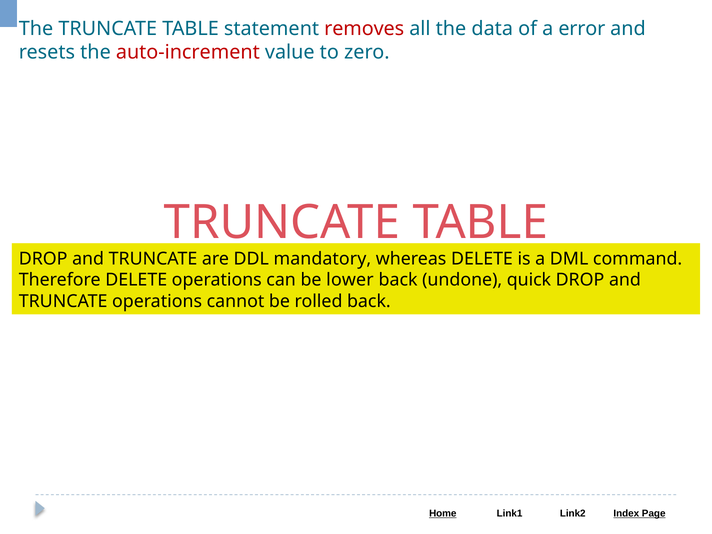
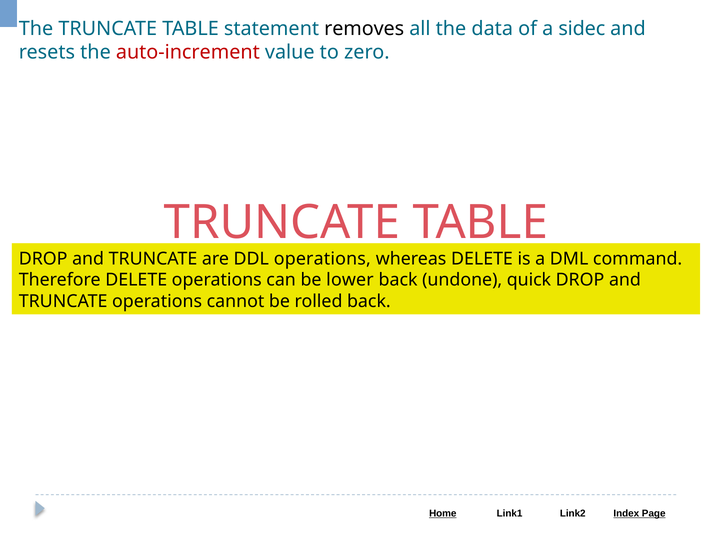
removes colour: red -> black
error: error -> sidec
DDL mandatory: mandatory -> operations
